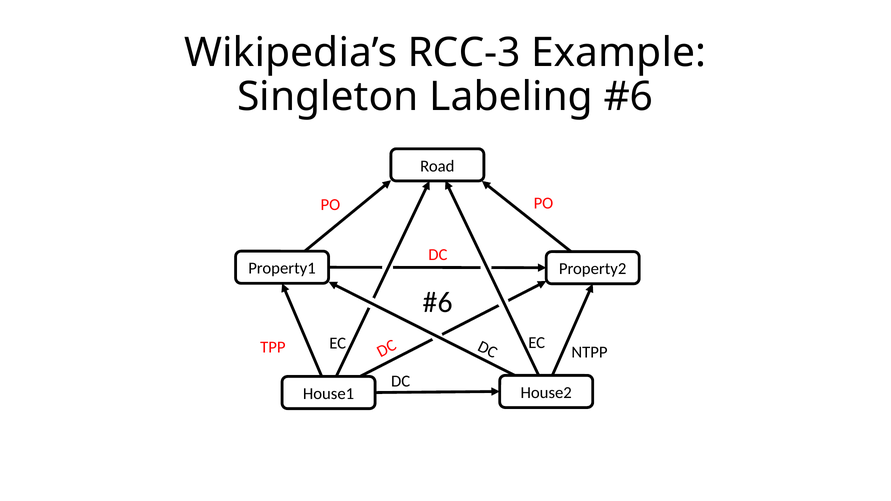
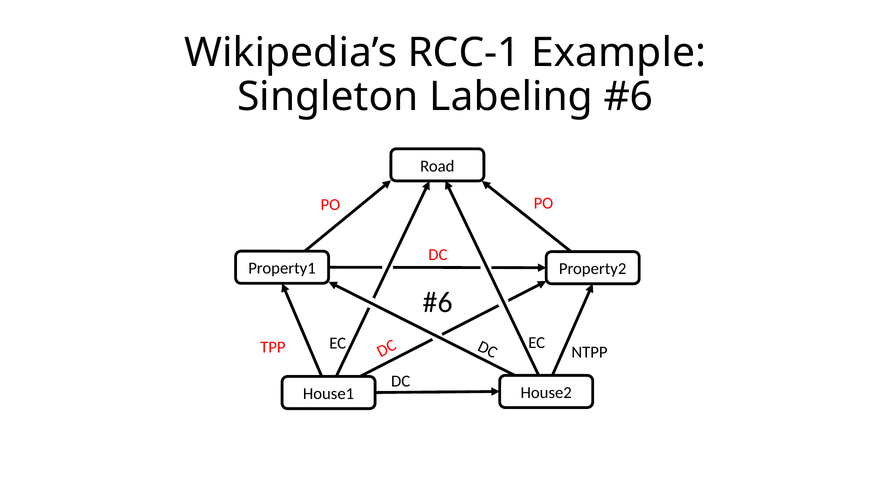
RCC-3: RCC-3 -> RCC-1
